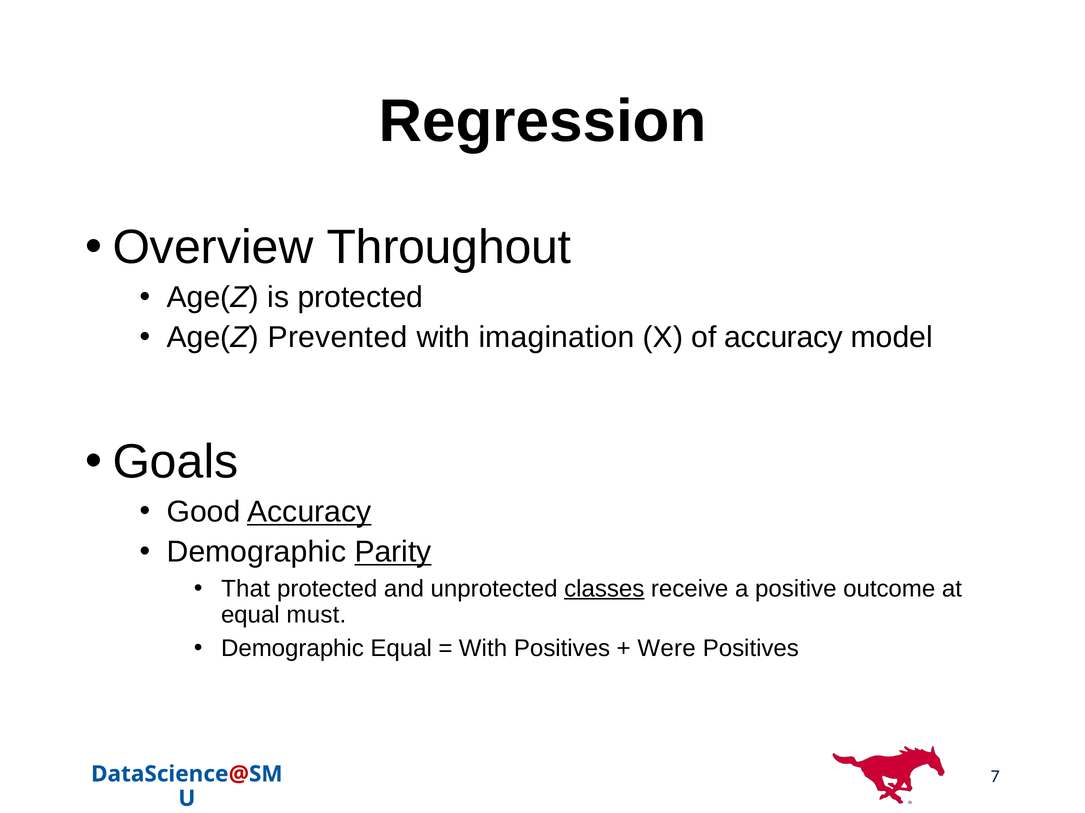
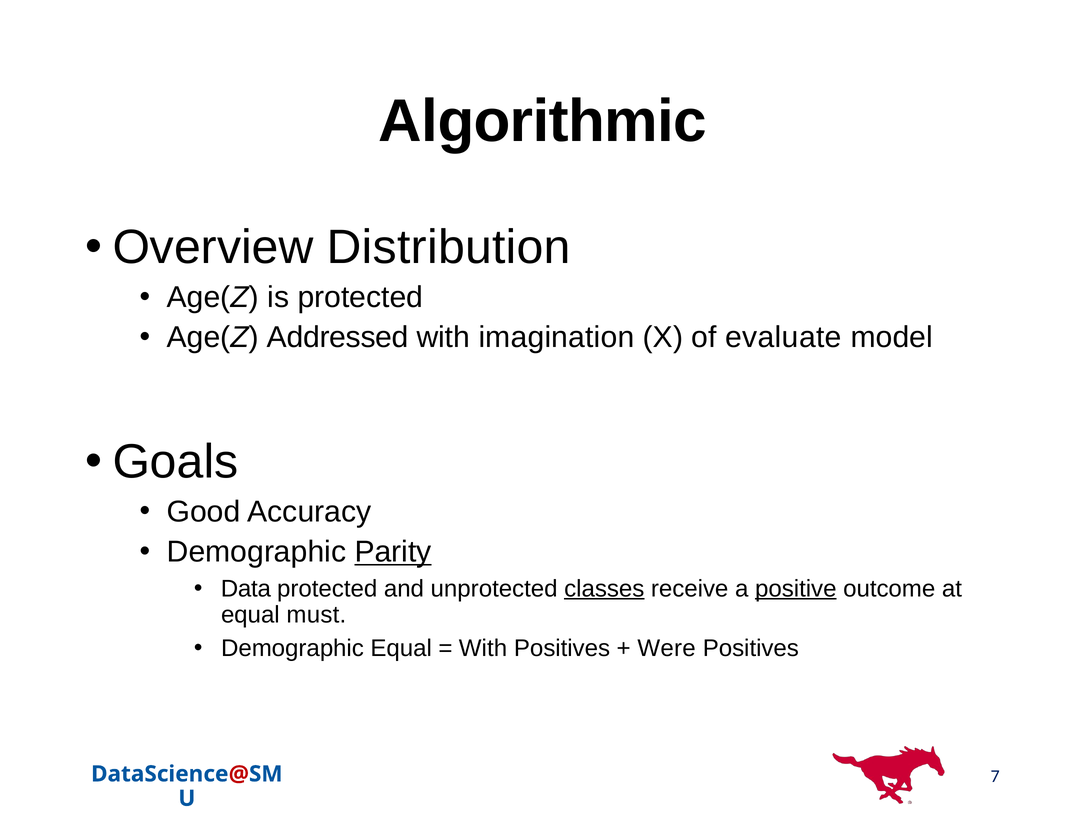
Regression: Regression -> Algorithmic
Throughout: Throughout -> Distribution
Prevented: Prevented -> Addressed
of accuracy: accuracy -> evaluate
Accuracy at (309, 512) underline: present -> none
That: That -> Data
positive underline: none -> present
